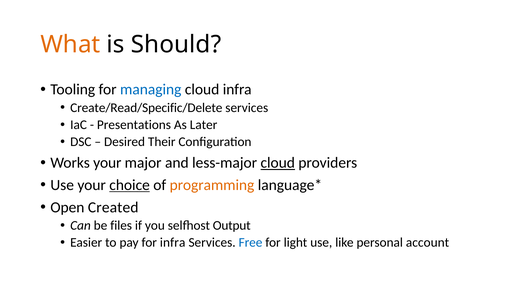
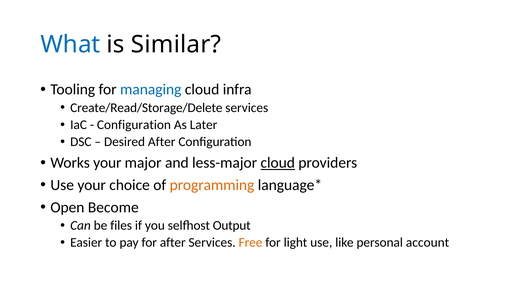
What colour: orange -> blue
Should: Should -> Similar
Create/Read/Specific/Delete: Create/Read/Specific/Delete -> Create/Read/Storage/Delete
Presentations at (134, 125): Presentations -> Configuration
Desired Their: Their -> After
choice underline: present -> none
Created: Created -> Become
for infra: infra -> after
Free colour: blue -> orange
